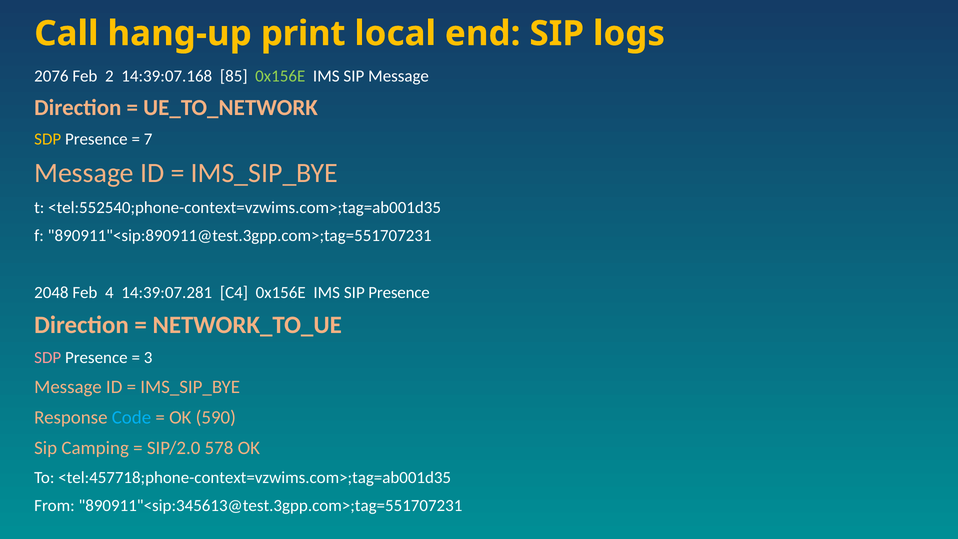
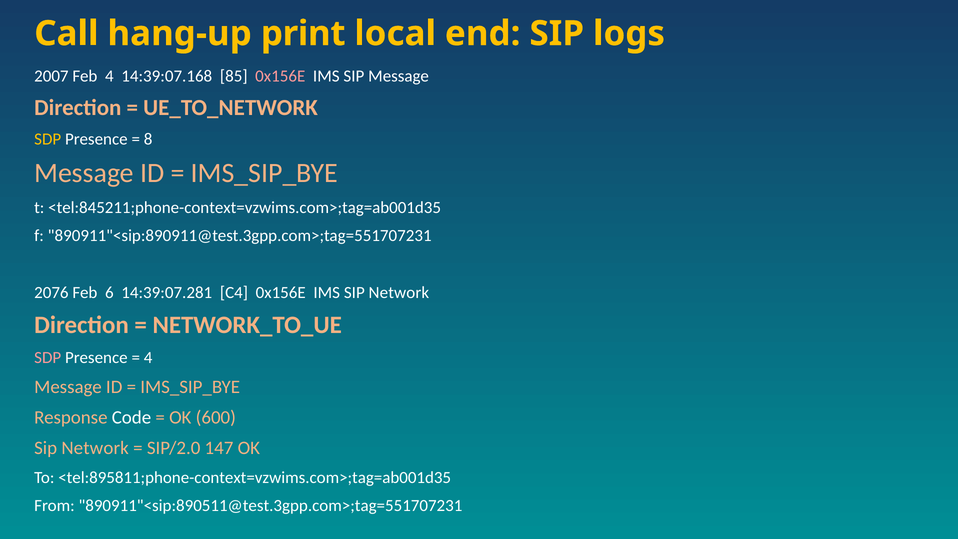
2076: 2076 -> 2007
Feb 2: 2 -> 4
0x156E at (280, 76) colour: light green -> pink
7: 7 -> 8
<tel:552540;phone-context=vzwims.com>;tag=ab001d35: <tel:552540;phone-context=vzwims.com>;tag=ab001d35 -> <tel:845211;phone-context=vzwims.com>;tag=ab001d35
2048: 2048 -> 2076
4: 4 -> 6
IMS SIP Presence: Presence -> Network
3 at (148, 358): 3 -> 4
Code colour: light blue -> white
590: 590 -> 600
Camping at (95, 448): Camping -> Network
578: 578 -> 147
<tel:457718;phone-context=vzwims.com>;tag=ab001d35: <tel:457718;phone-context=vzwims.com>;tag=ab001d35 -> <tel:895811;phone-context=vzwims.com>;tag=ab001d35
890911"<sip:345613@test.3gpp.com>;tag=551707231: 890911"<sip:345613@test.3gpp.com>;tag=551707231 -> 890911"<sip:890511@test.3gpp.com>;tag=551707231
